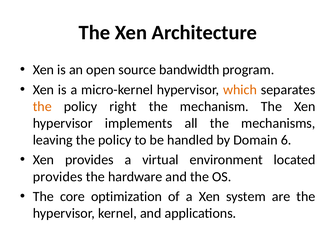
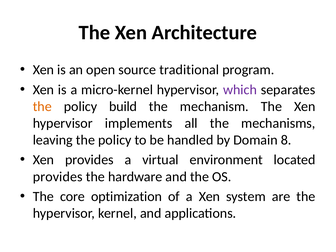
bandwidth: bandwidth -> traditional
which colour: orange -> purple
right: right -> build
6: 6 -> 8
